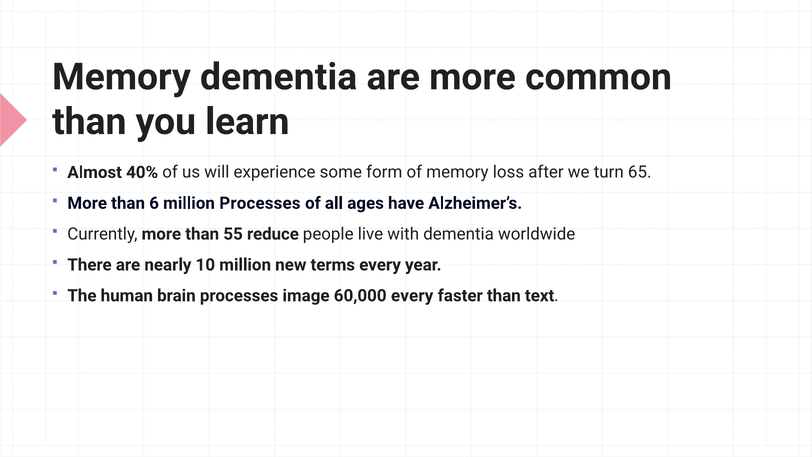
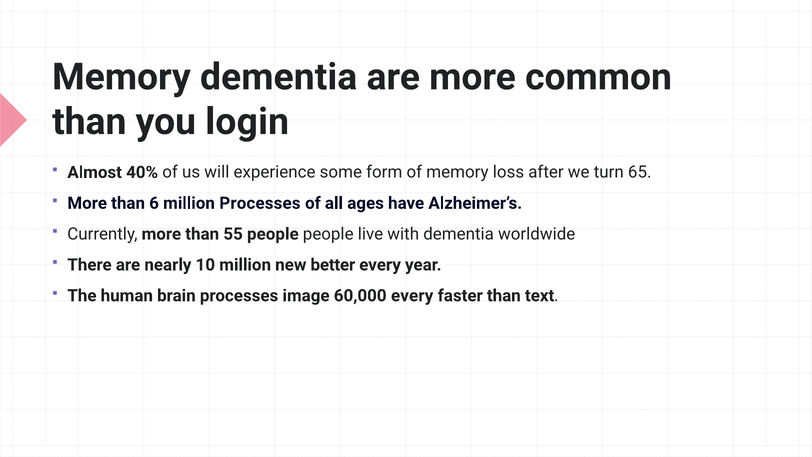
learn: learn -> login
55 reduce: reduce -> people
terms: terms -> better
